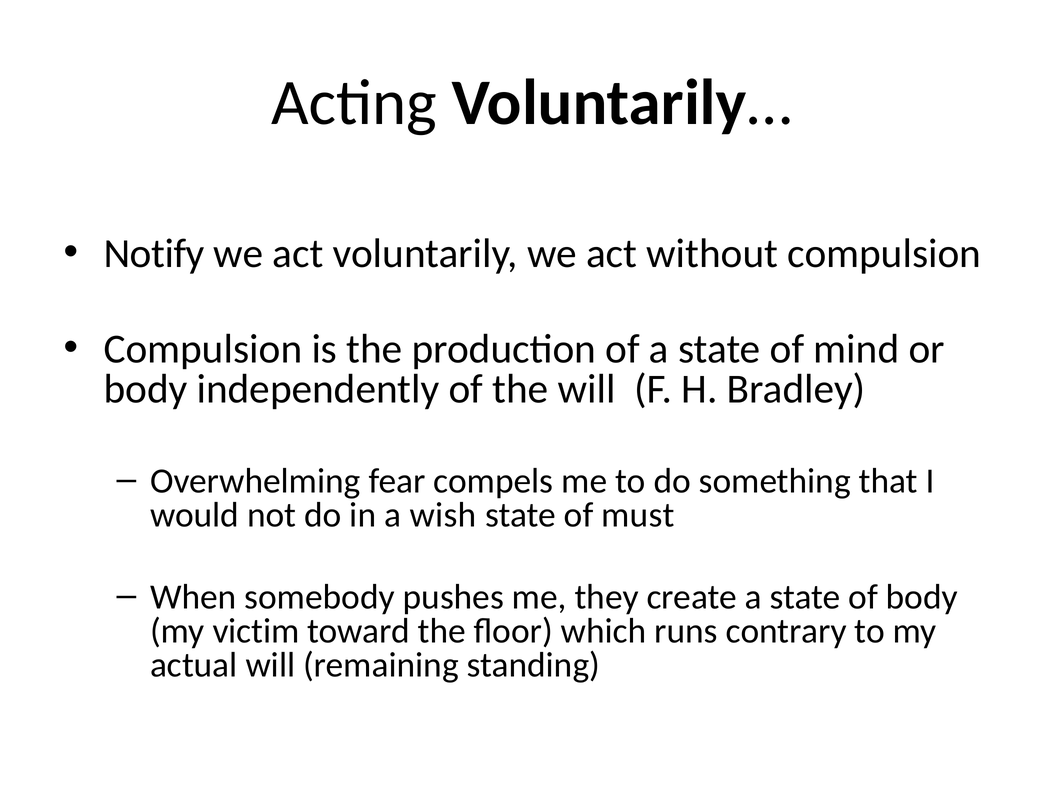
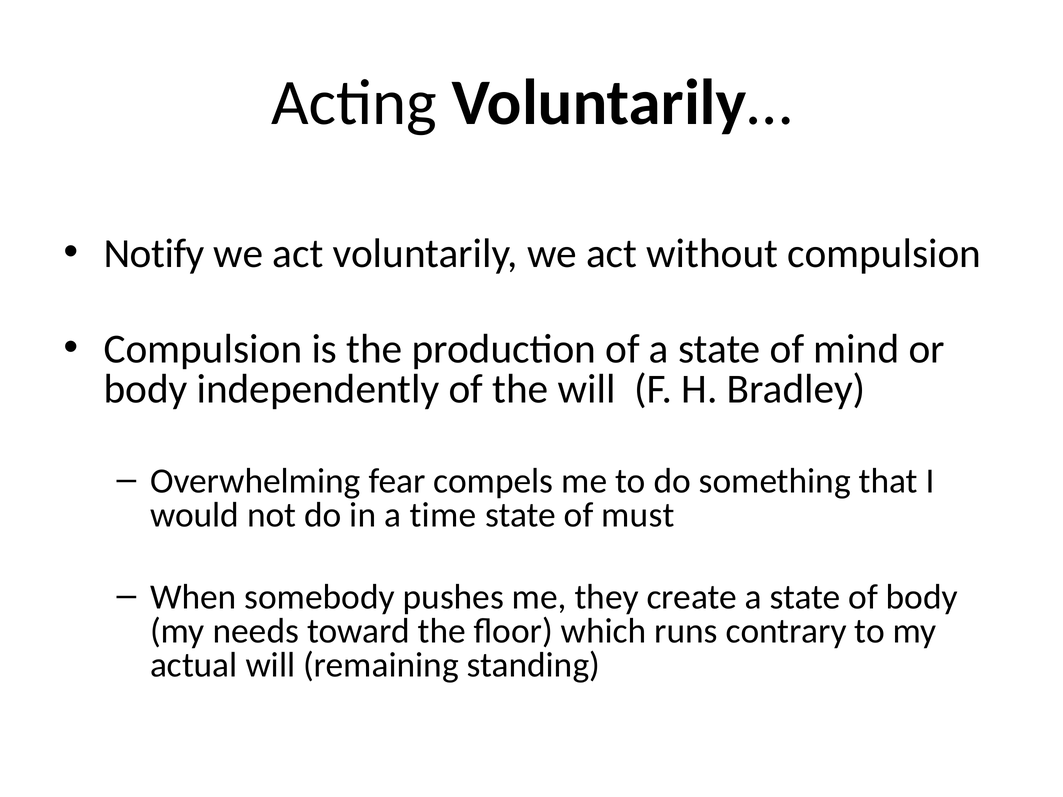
wish: wish -> time
victim: victim -> needs
